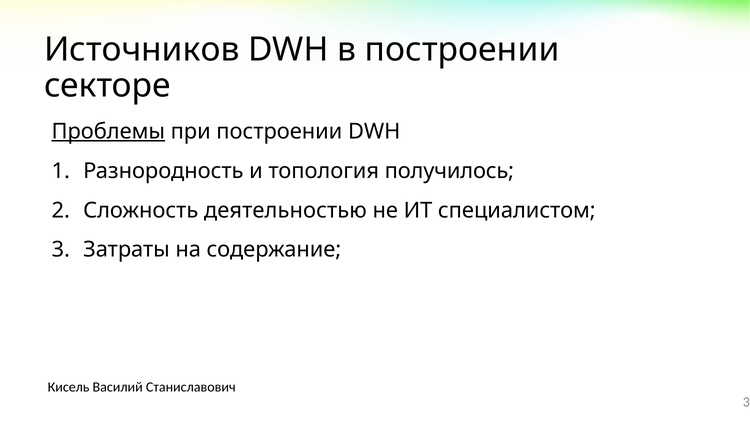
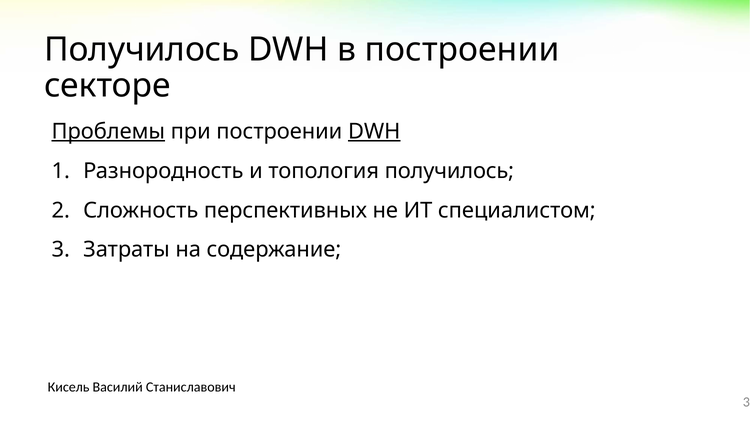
Источников at (142, 49): Источников -> Получилось
DWH at (374, 131) underline: none -> present
деятельностью: деятельностью -> перспективных
